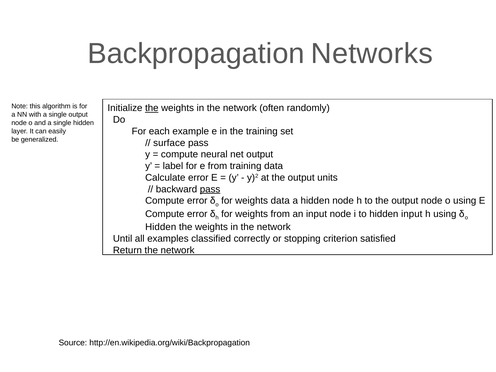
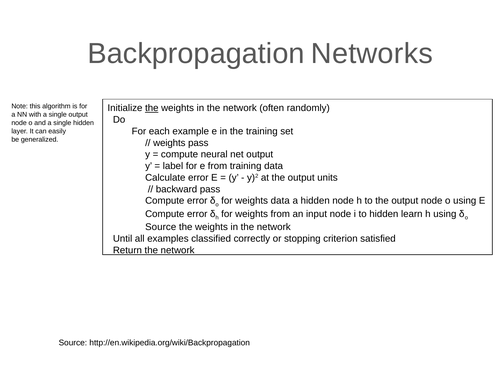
surface at (169, 143): surface -> weights
pass at (210, 189) underline: present -> none
hidden input: input -> learn
Hidden at (161, 227): Hidden -> Source
